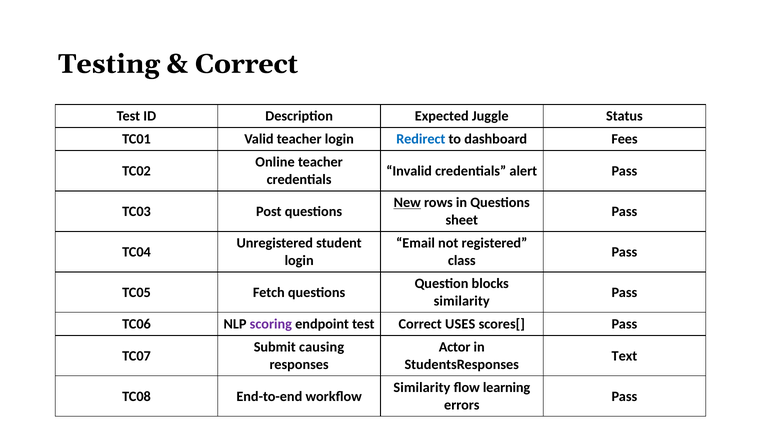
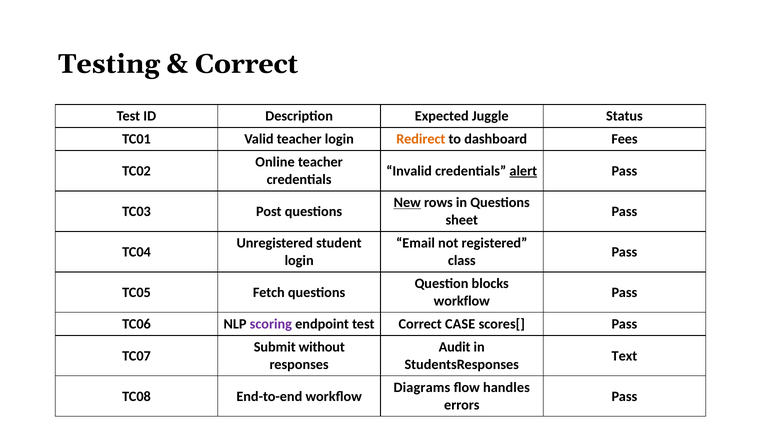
Redirect colour: blue -> orange
alert underline: none -> present
similarity at (462, 301): similarity -> workflow
USES: USES -> CASE
causing: causing -> without
Actor: Actor -> Audit
Similarity at (422, 388): Similarity -> Diagrams
learning: learning -> handles
